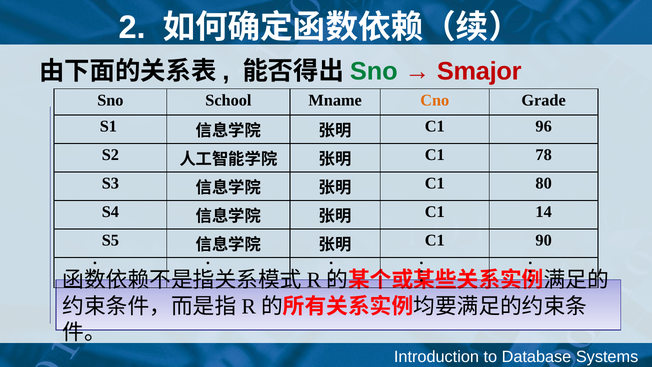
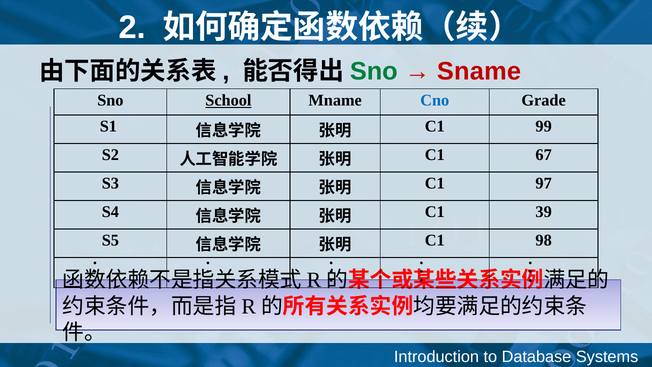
Smajor: Smajor -> Sname
School underline: none -> present
Cno colour: orange -> blue
96: 96 -> 99
78: 78 -> 67
80: 80 -> 97
14: 14 -> 39
90: 90 -> 98
